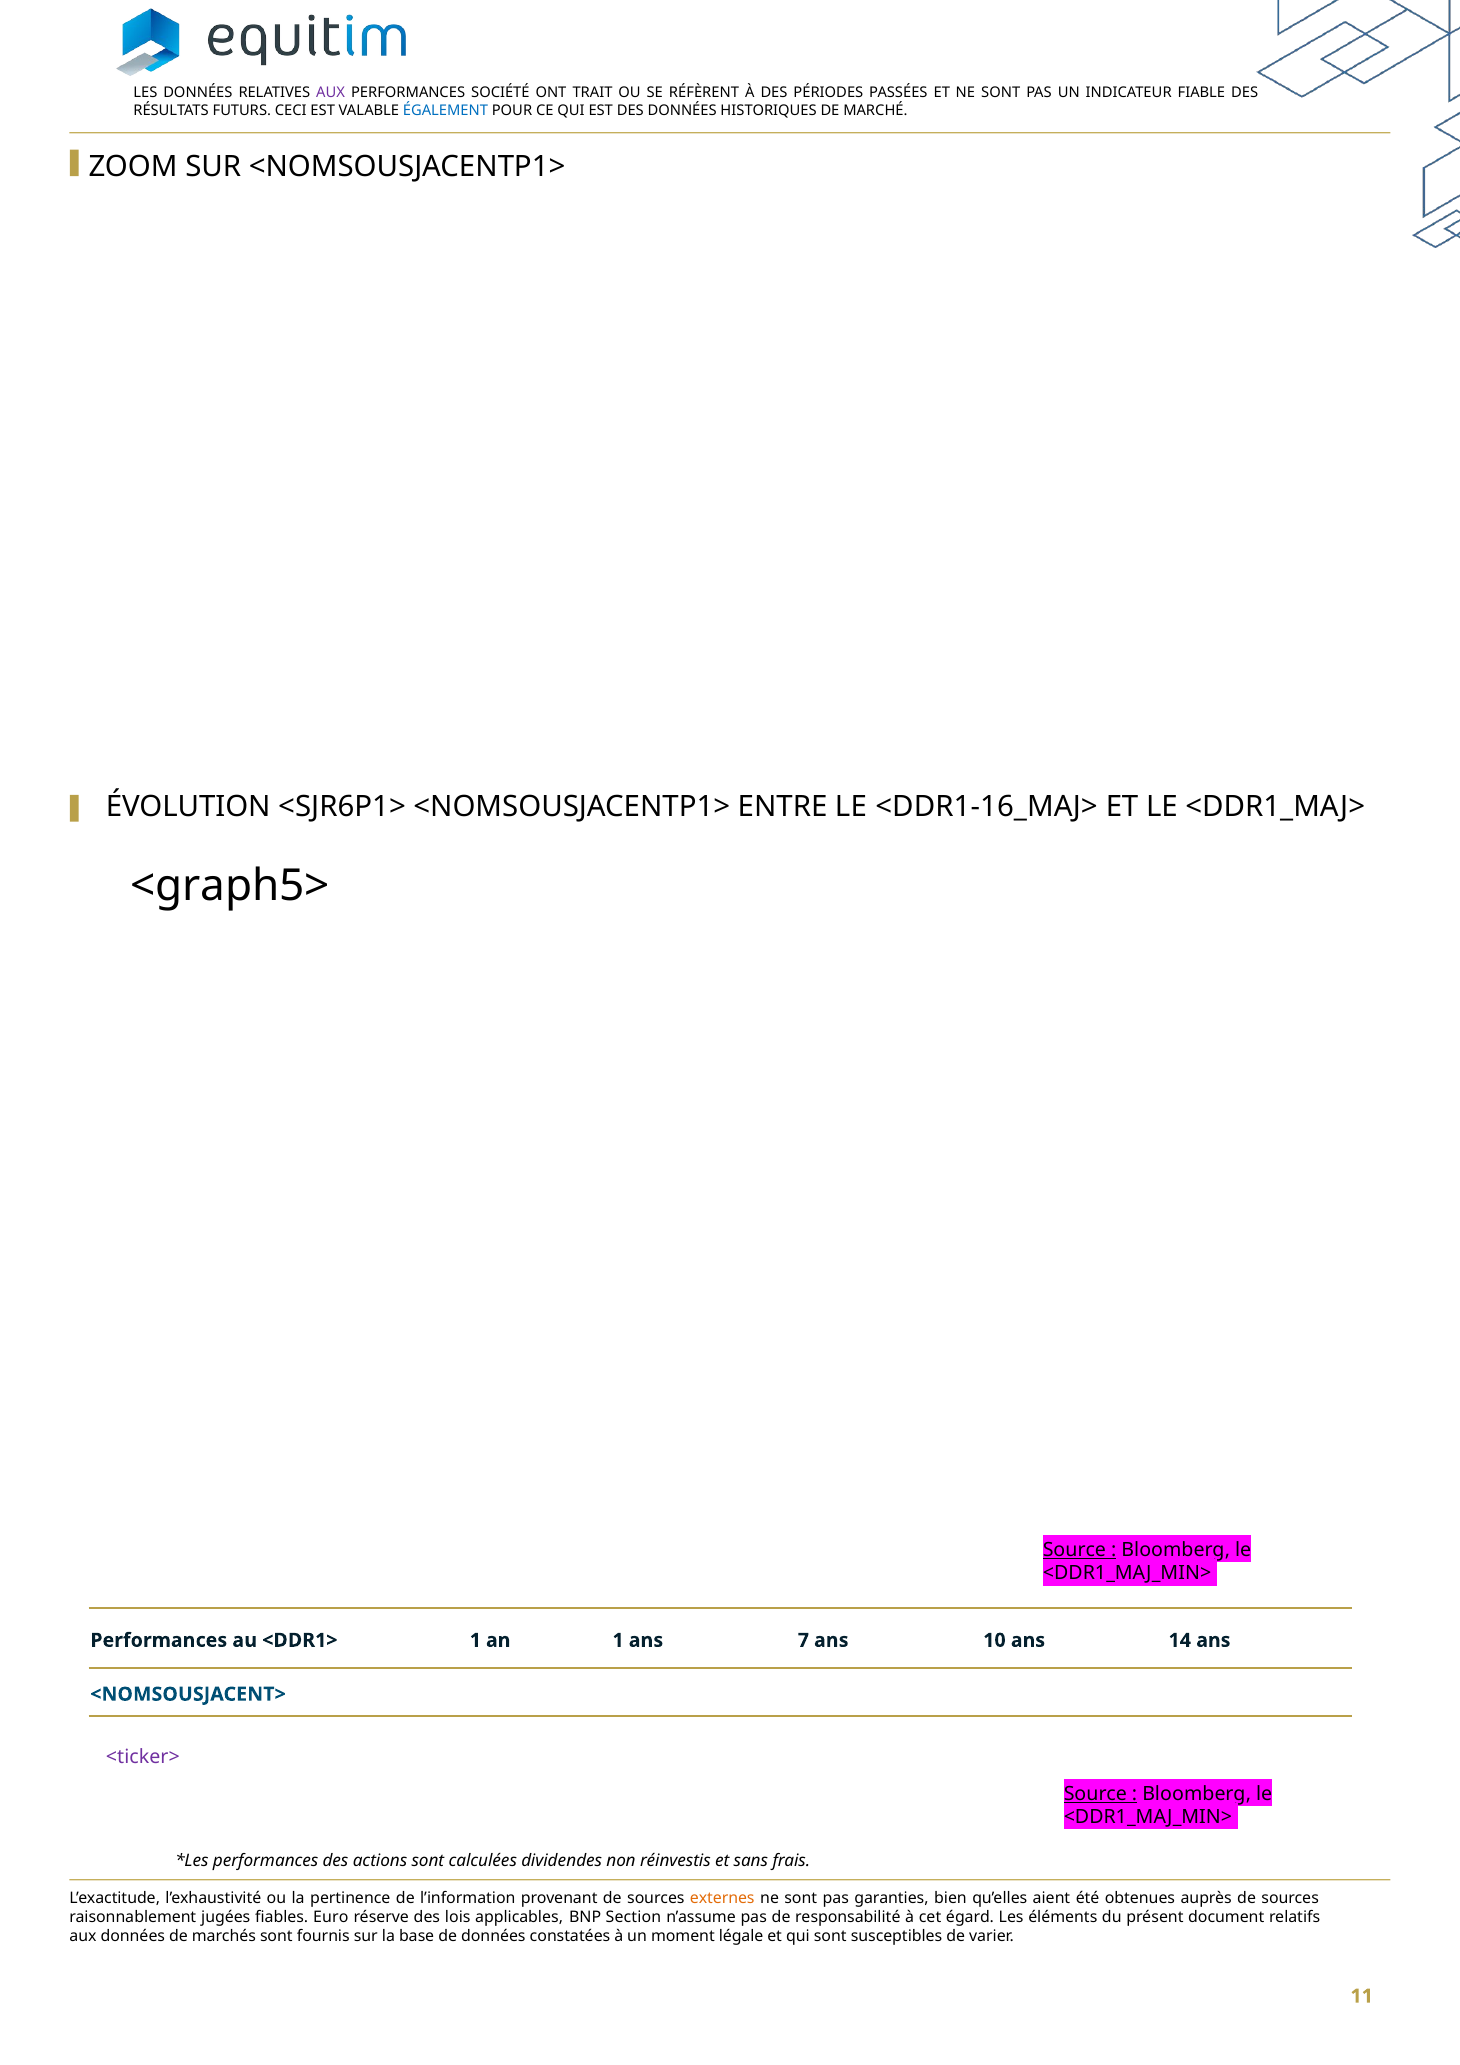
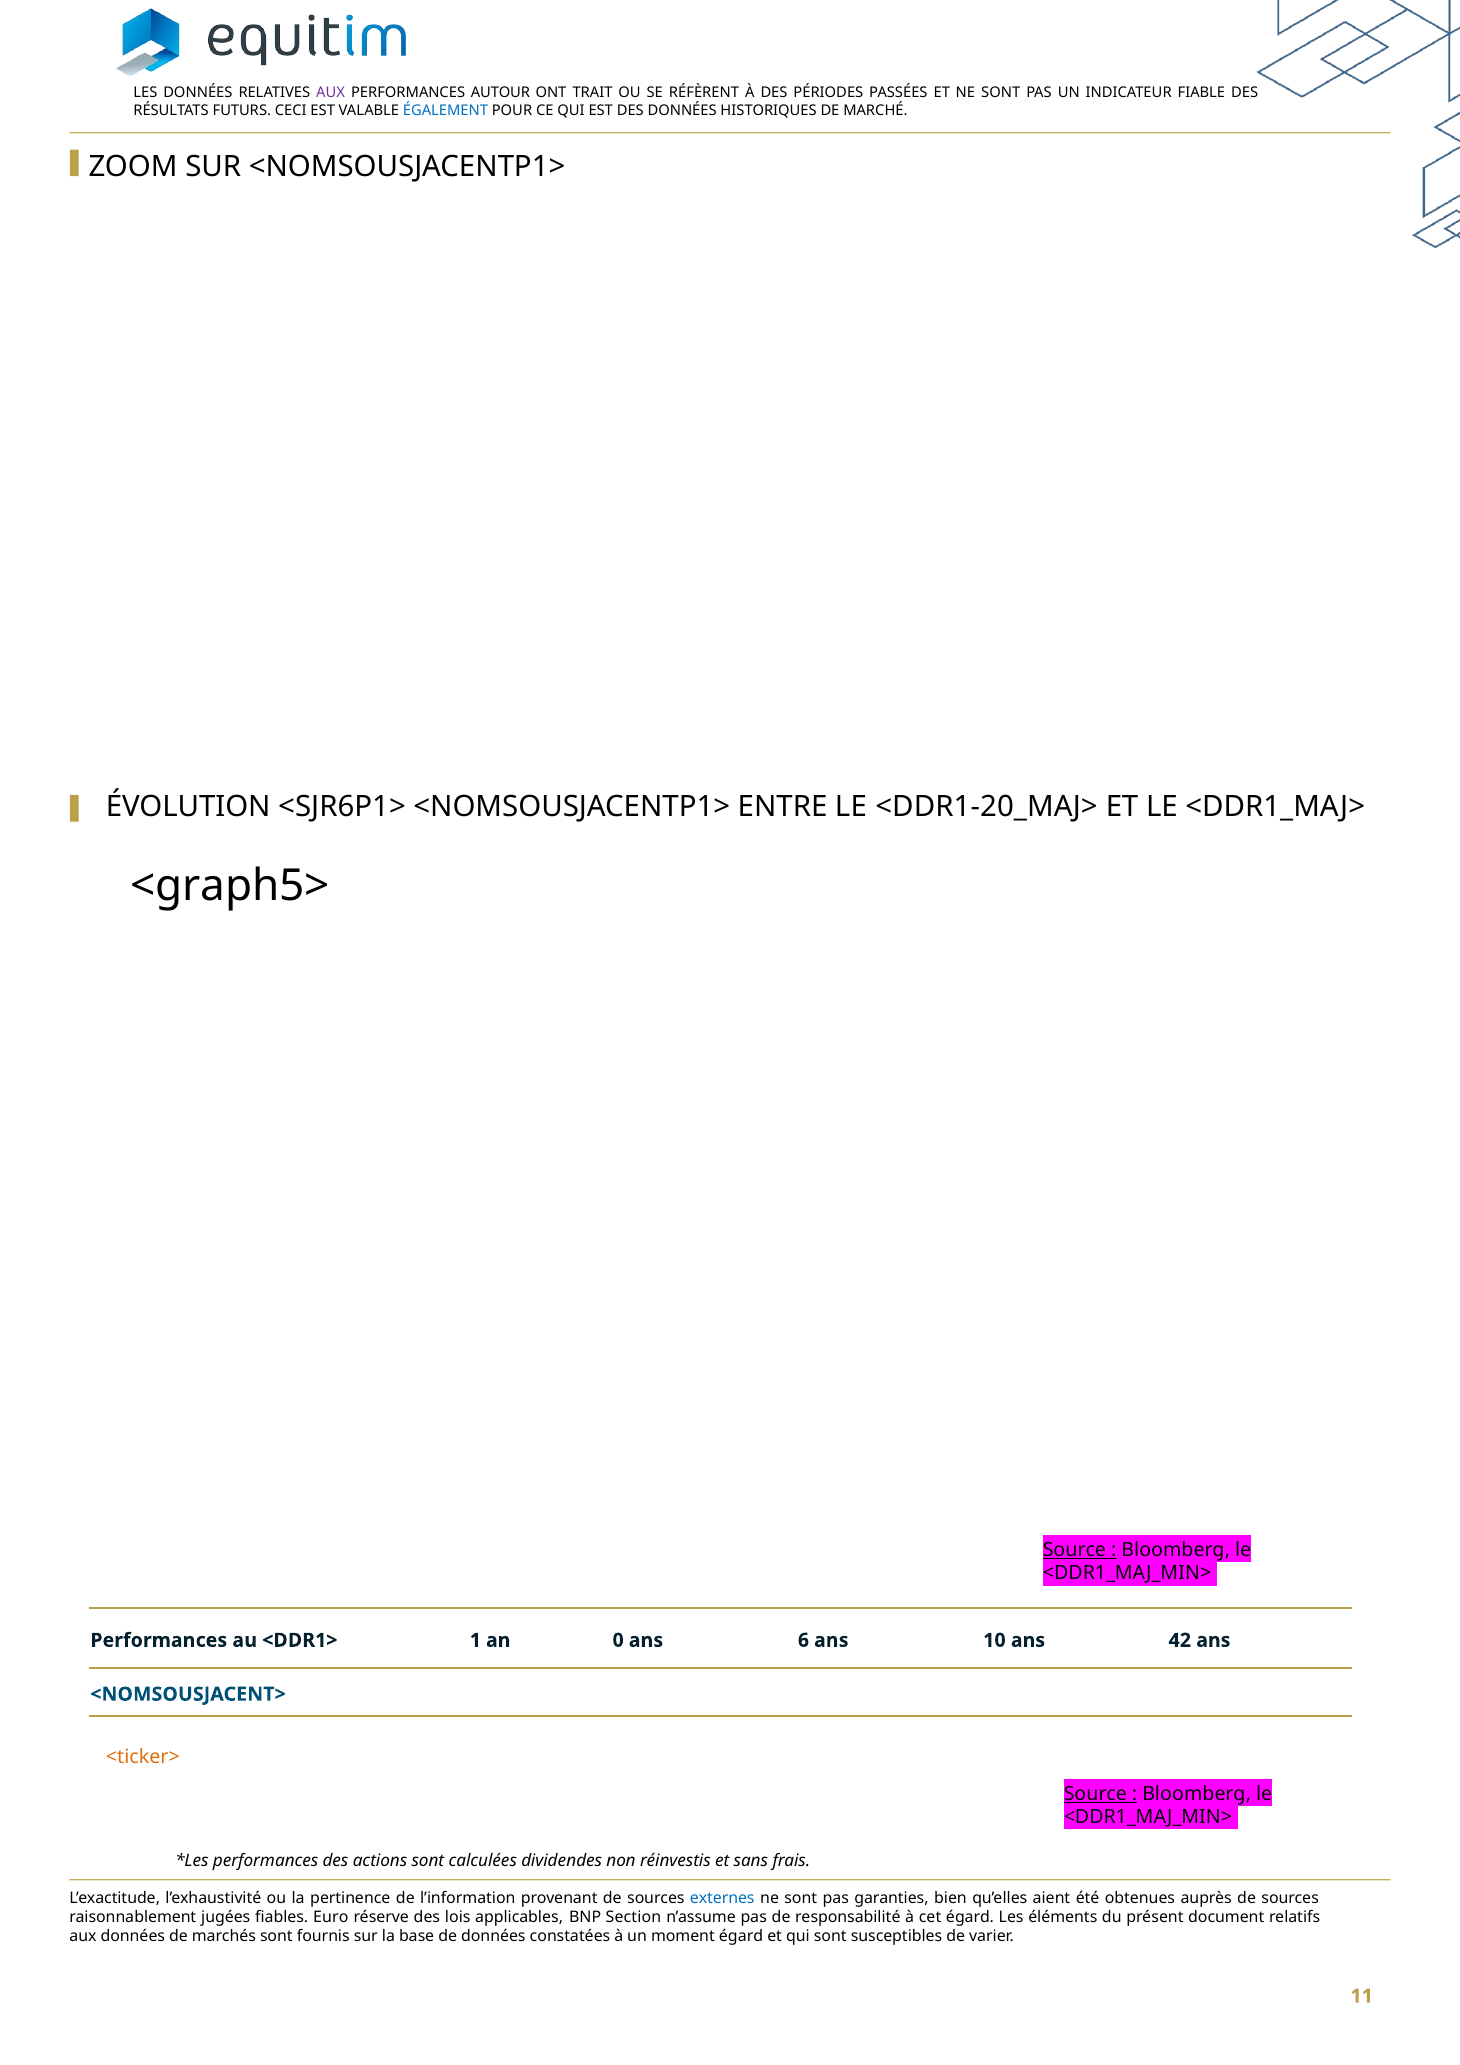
SOCIÉTÉ: SOCIÉTÉ -> AUTOUR
<DDR1-16_MAJ>: <DDR1-16_MAJ> -> <DDR1-20_MAJ>
an 1: 1 -> 0
7: 7 -> 6
14: 14 -> 42
<ticker> colour: purple -> orange
externes colour: orange -> blue
moment légale: légale -> égard
